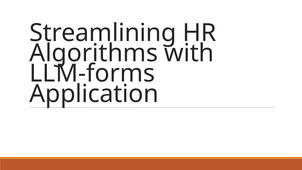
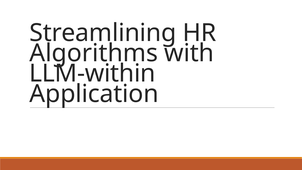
LLM-forms: LLM-forms -> LLM-within
